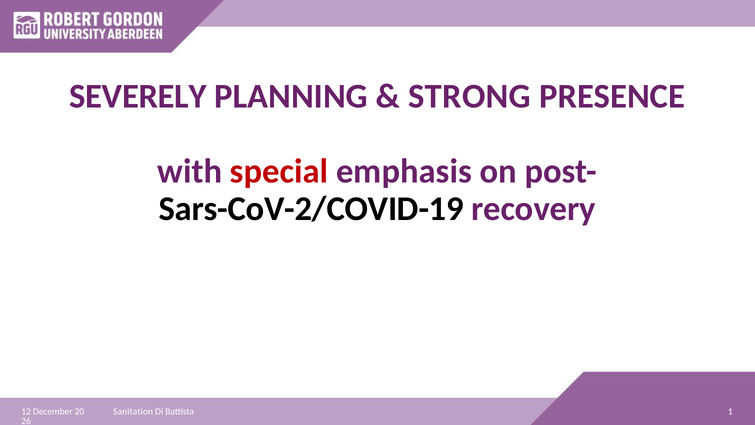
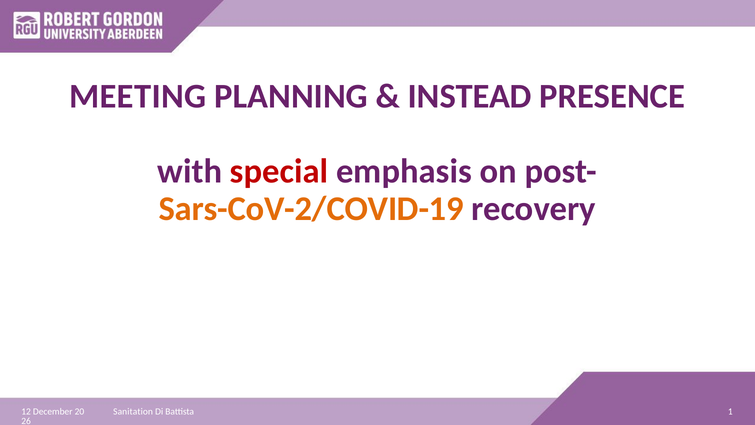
SEVERELY: SEVERELY -> MEETING
STRONG: STRONG -> INSTEAD
Sars-CoV-2/COVID-19 colour: black -> orange
